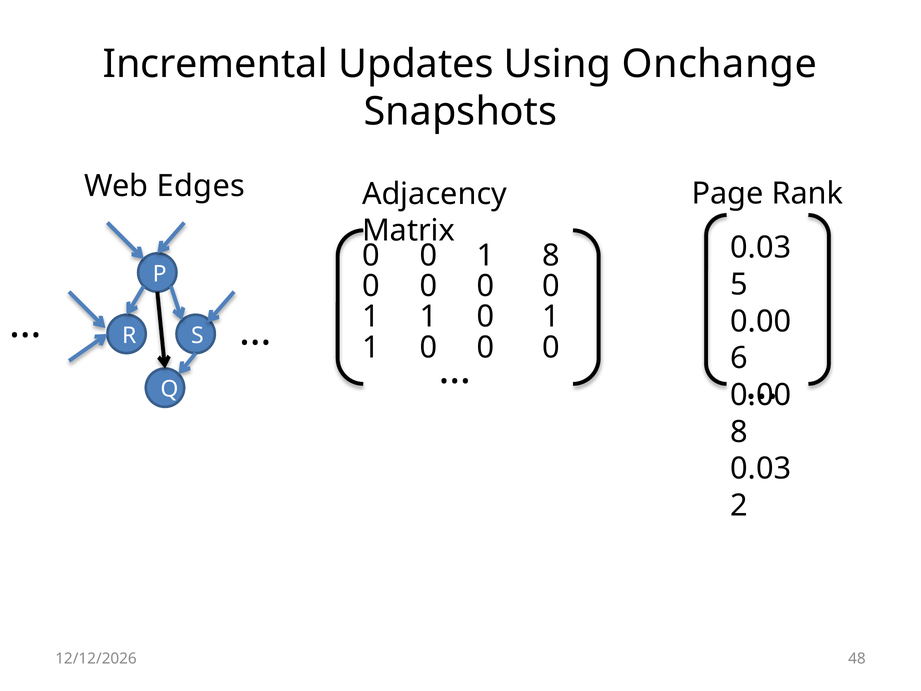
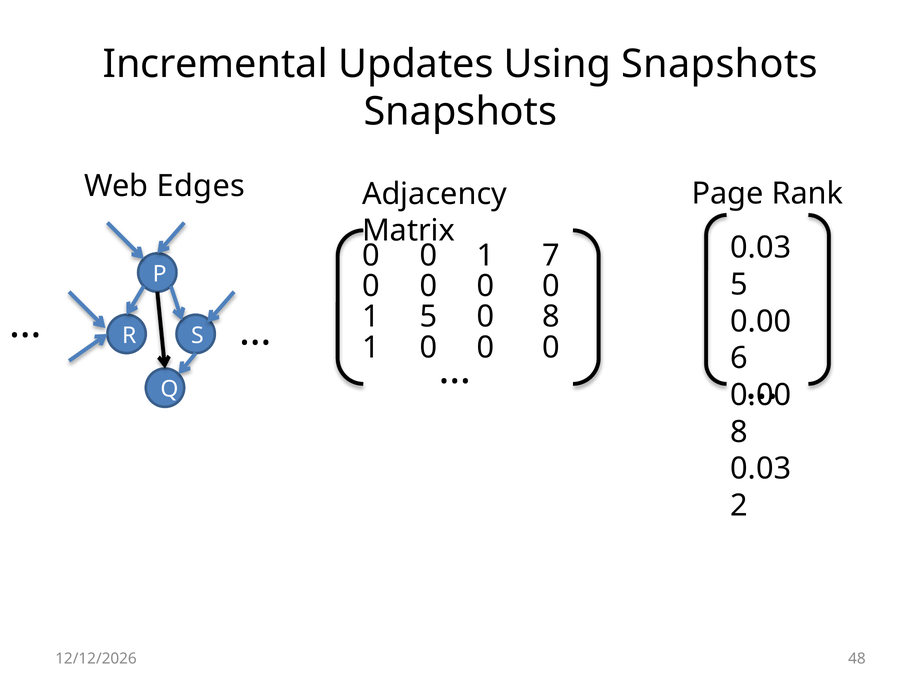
Using Onchange: Onchange -> Snapshots
1 8: 8 -> 7
1 at (428, 317): 1 -> 5
1 at (551, 317): 1 -> 8
